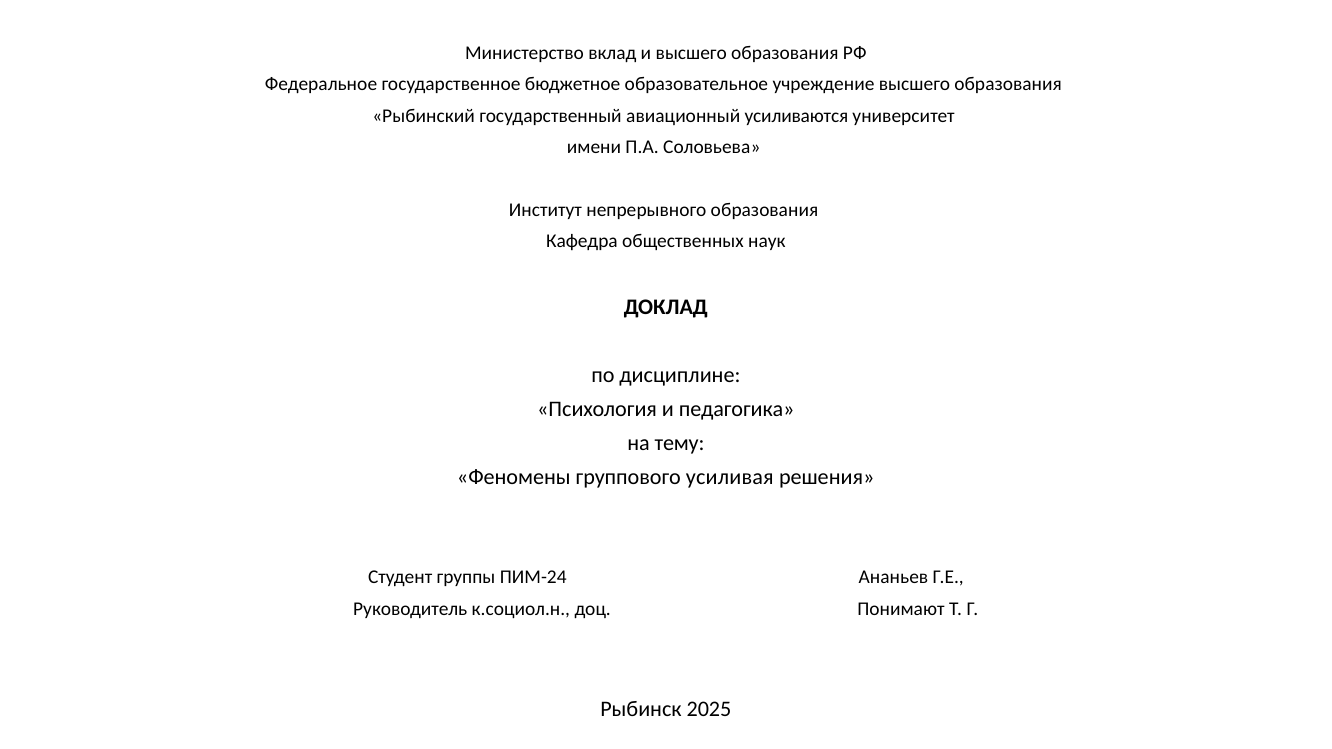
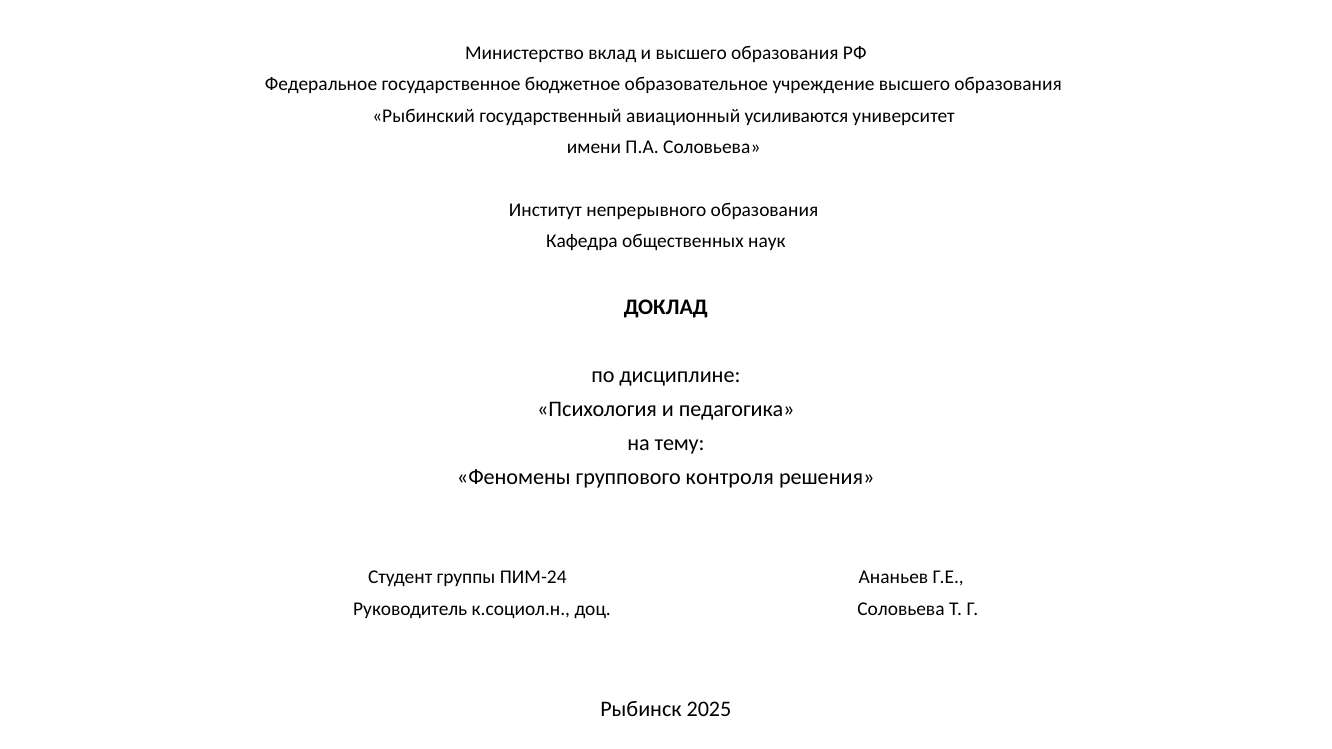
усиливая: усиливая -> контроля
доц Понимают: Понимают -> Соловьева
